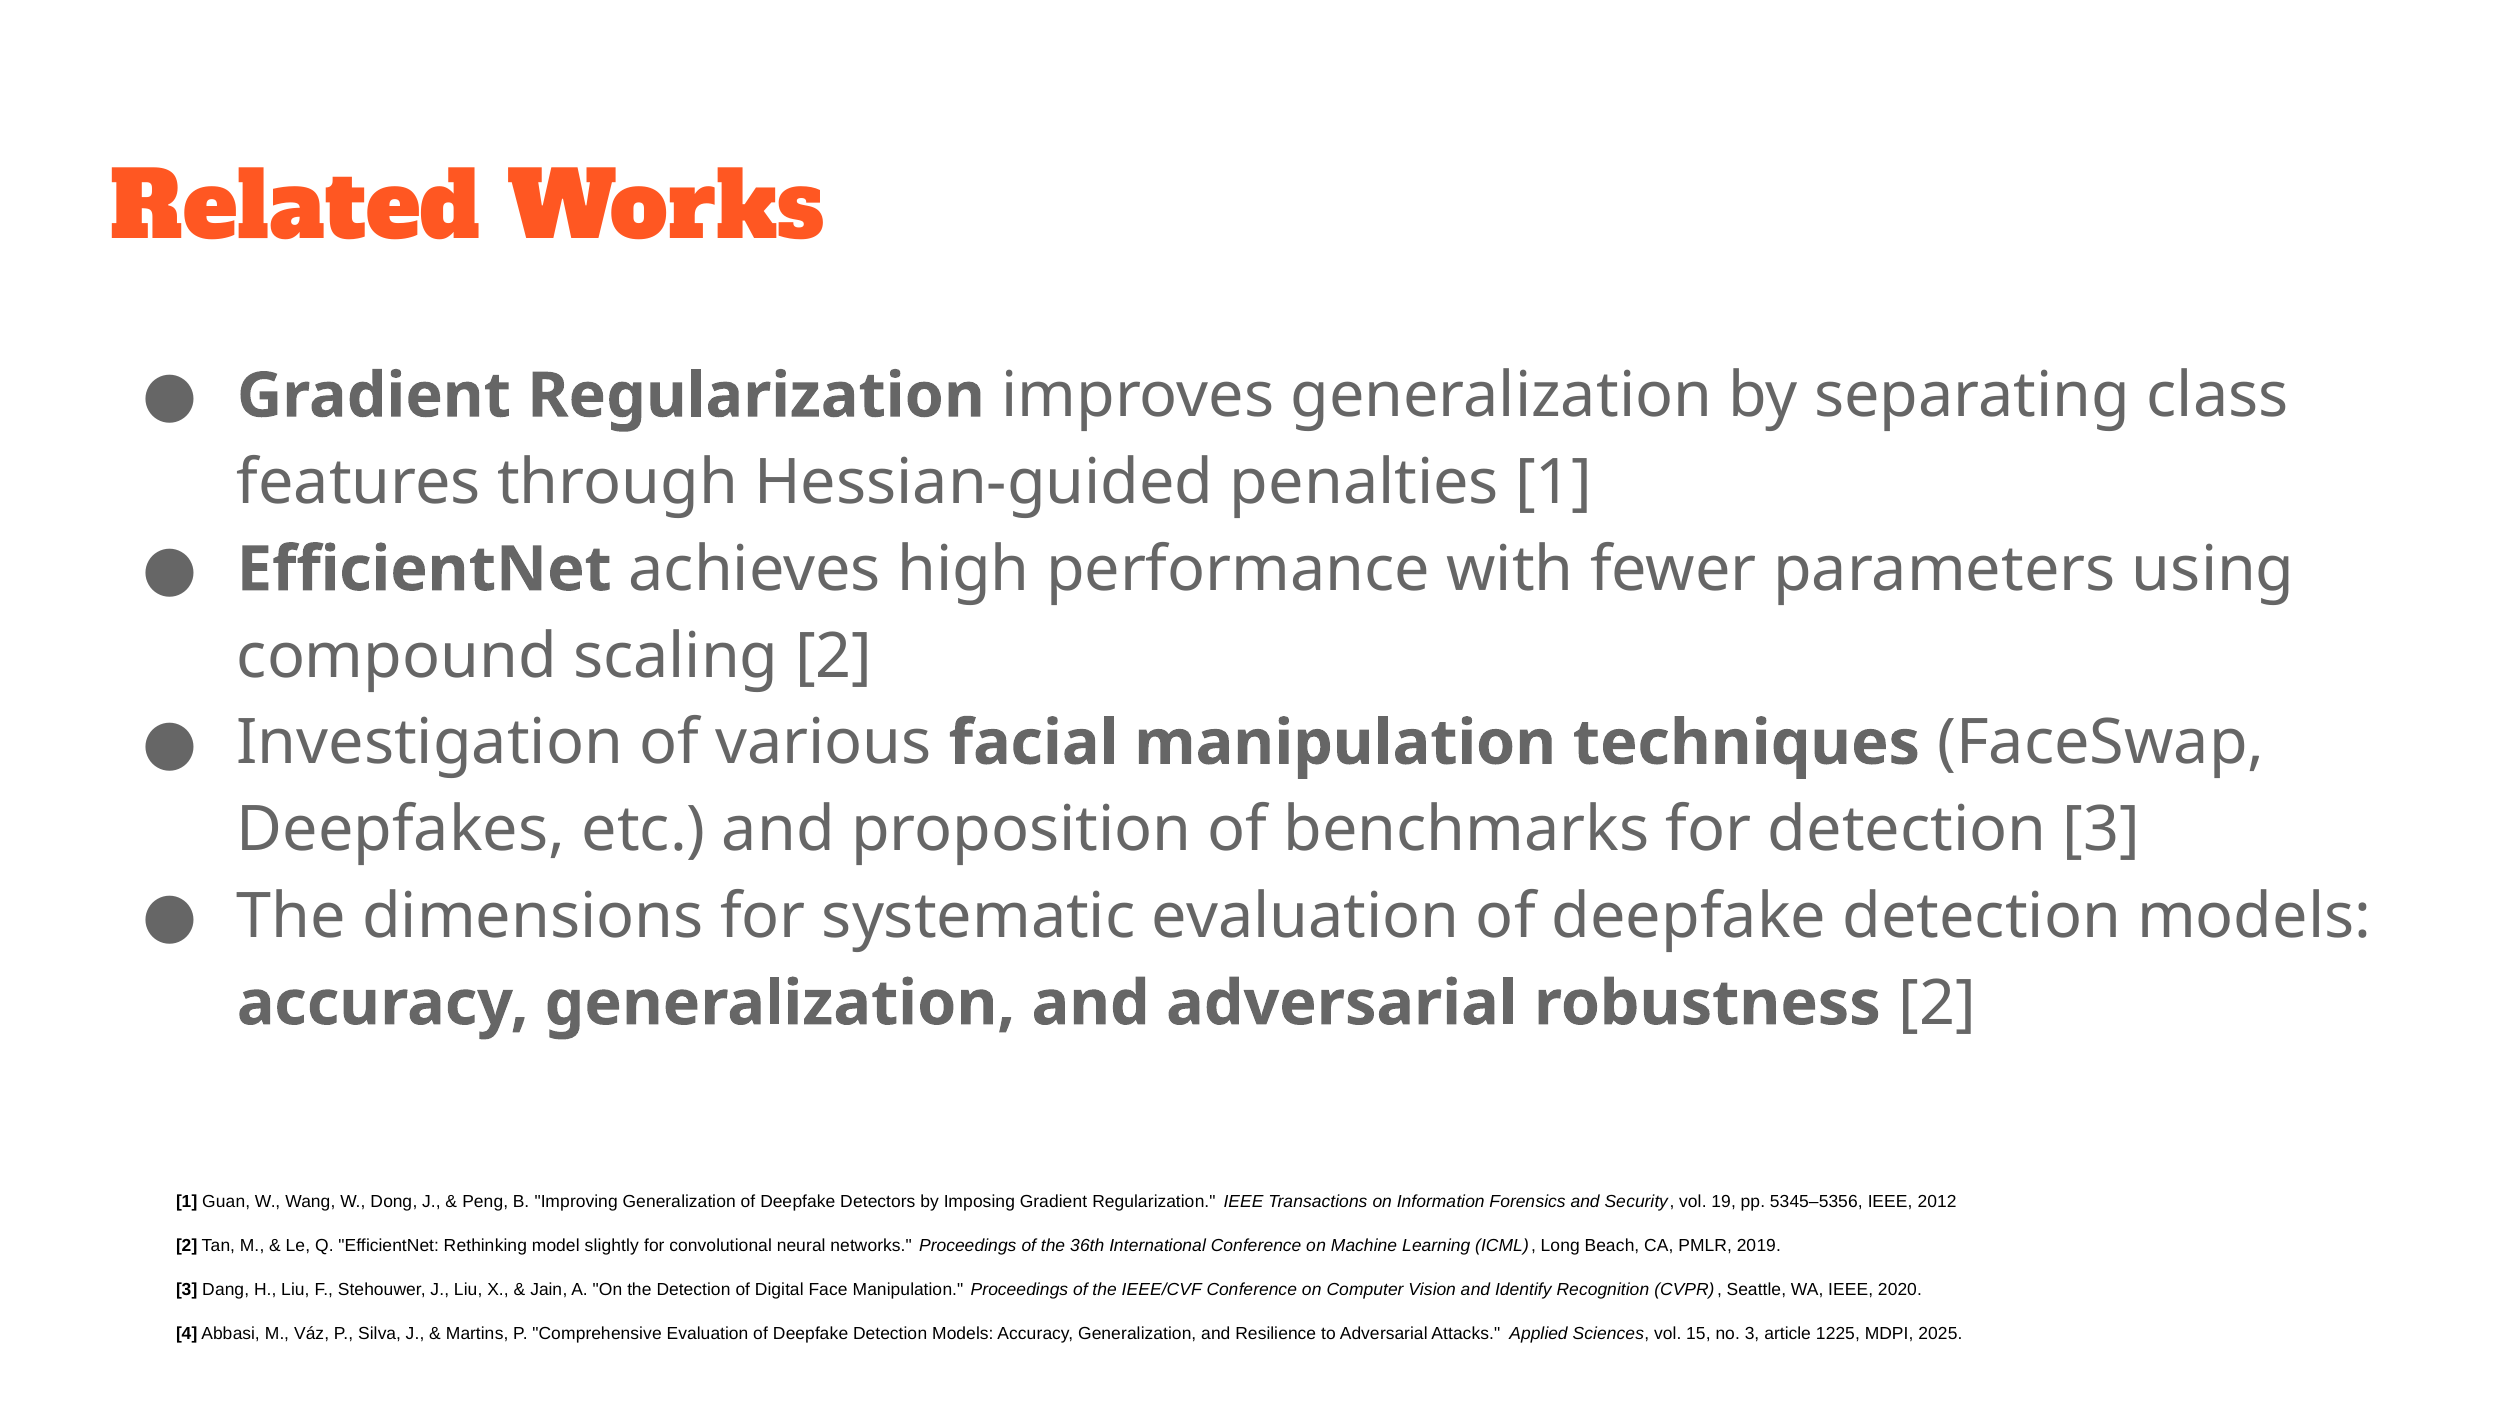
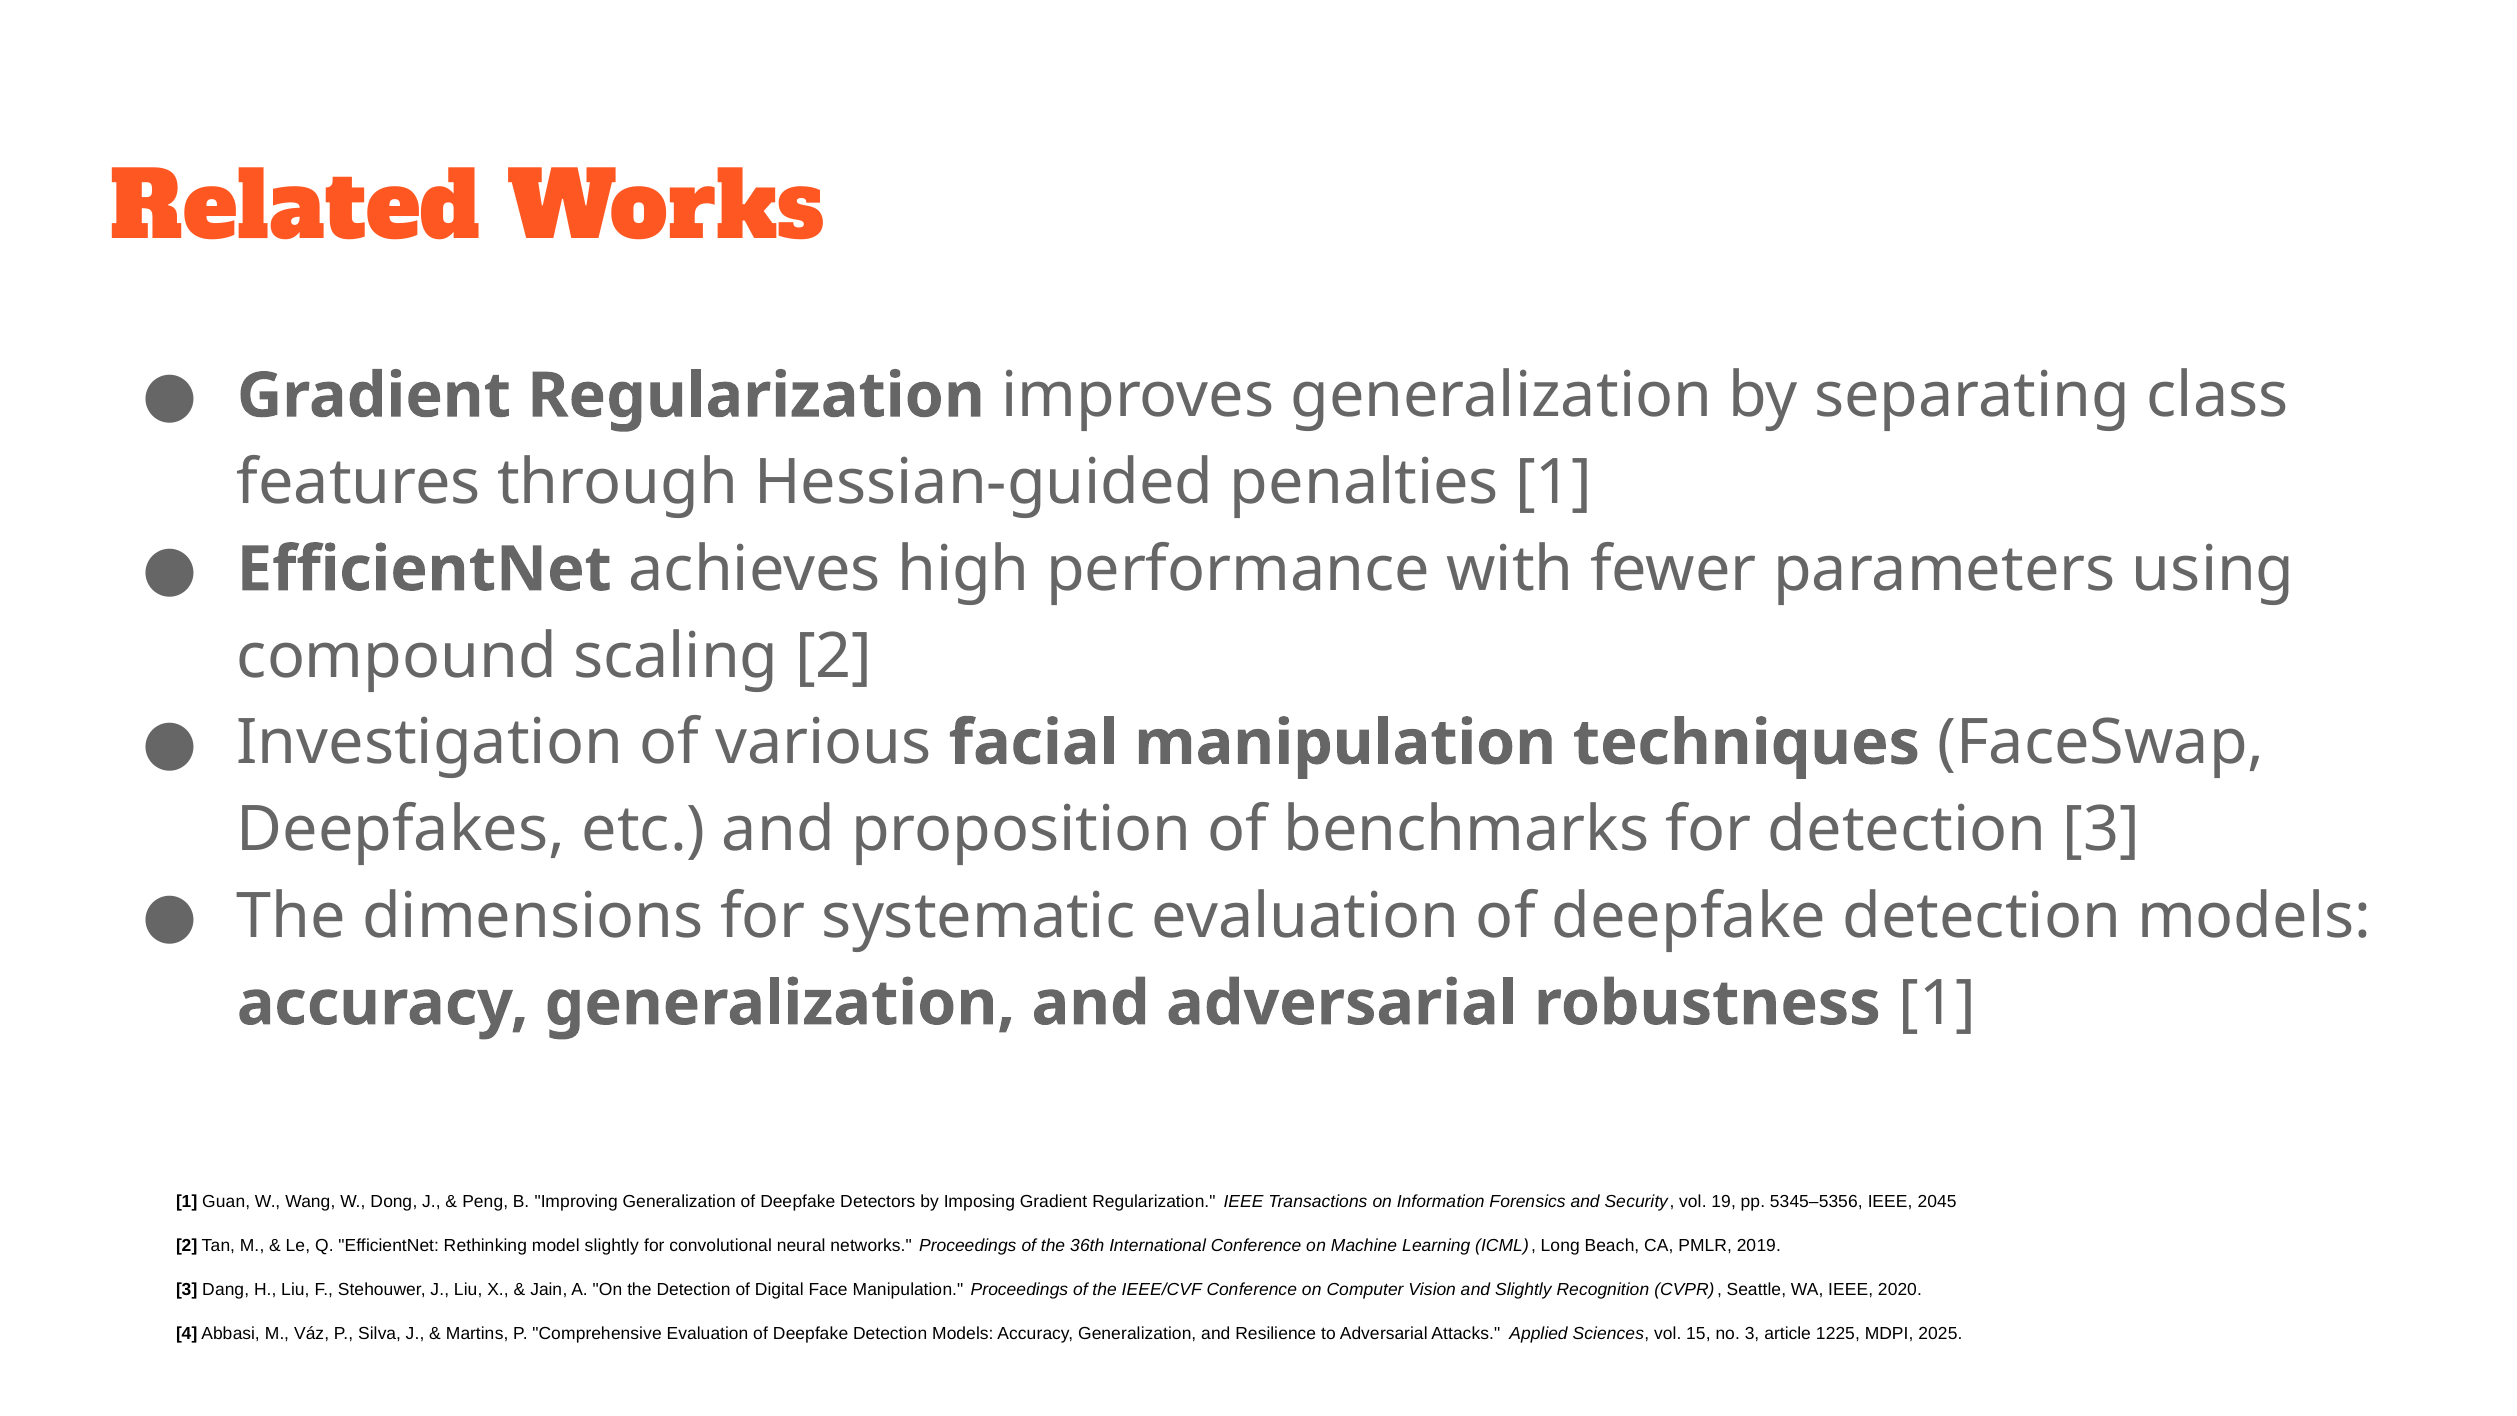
robustness 2: 2 -> 1
2012: 2012 -> 2045
and Identify: Identify -> Slightly
